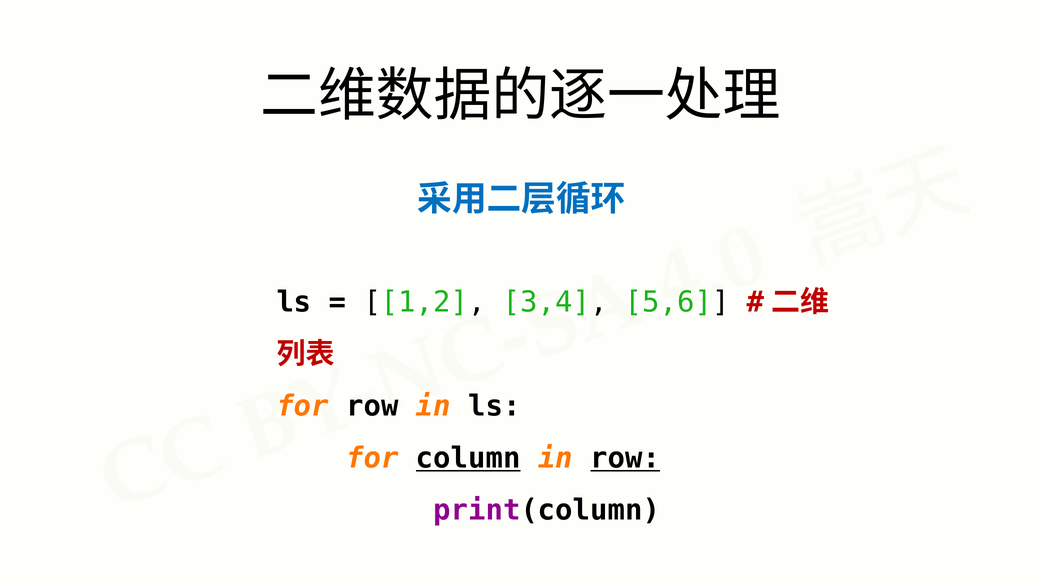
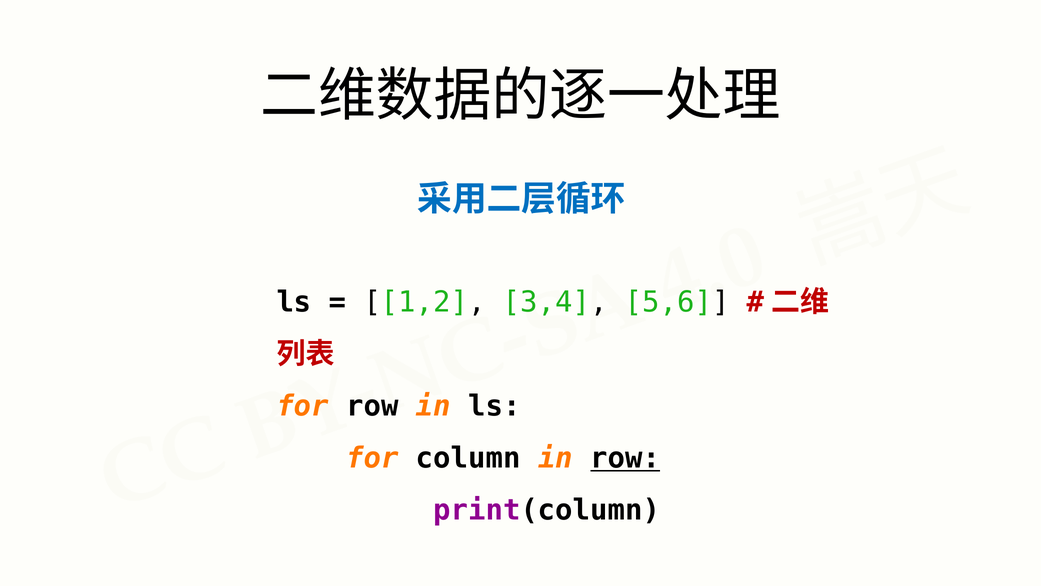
column underline: present -> none
